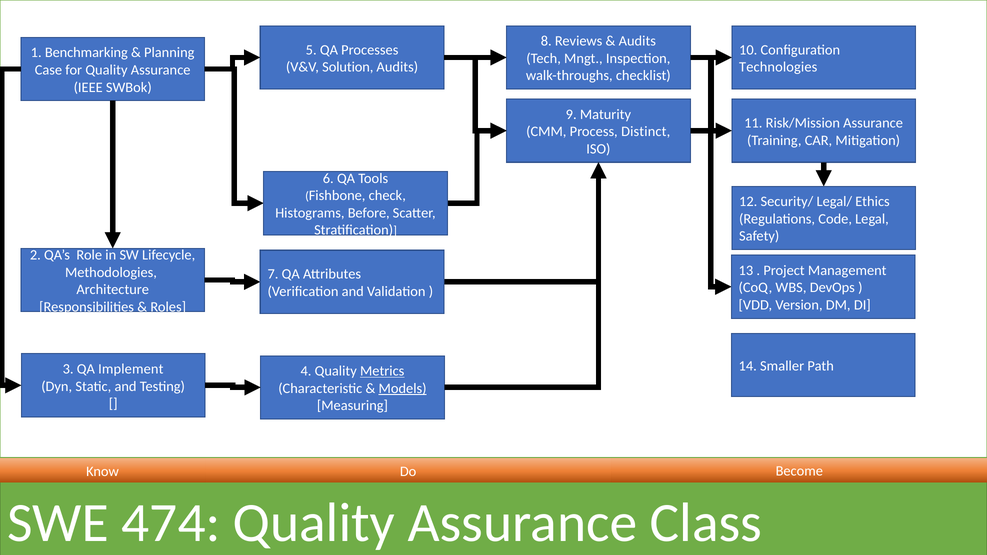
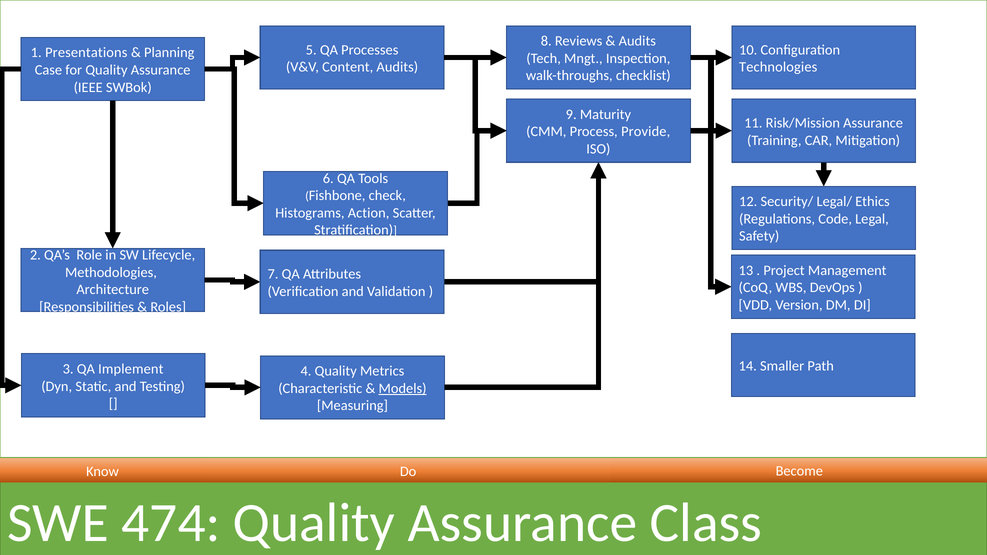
Benchmarking: Benchmarking -> Presentations
Solution: Solution -> Content
Distinct: Distinct -> Provide
Before: Before -> Action
Metrics underline: present -> none
